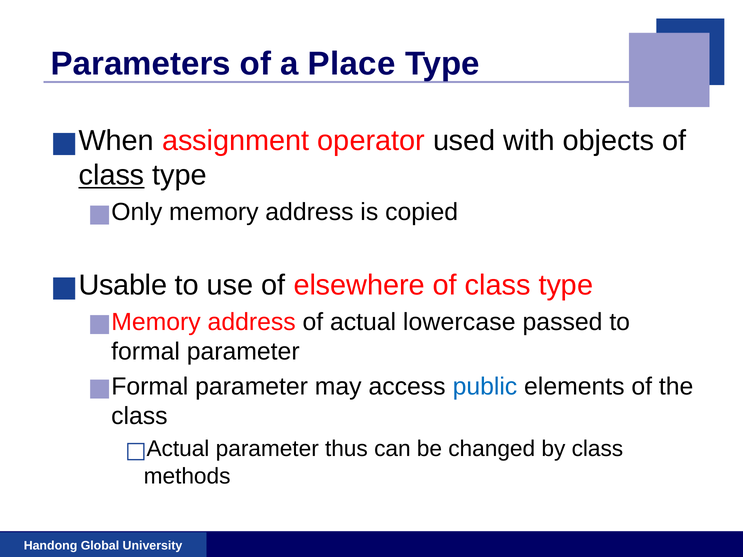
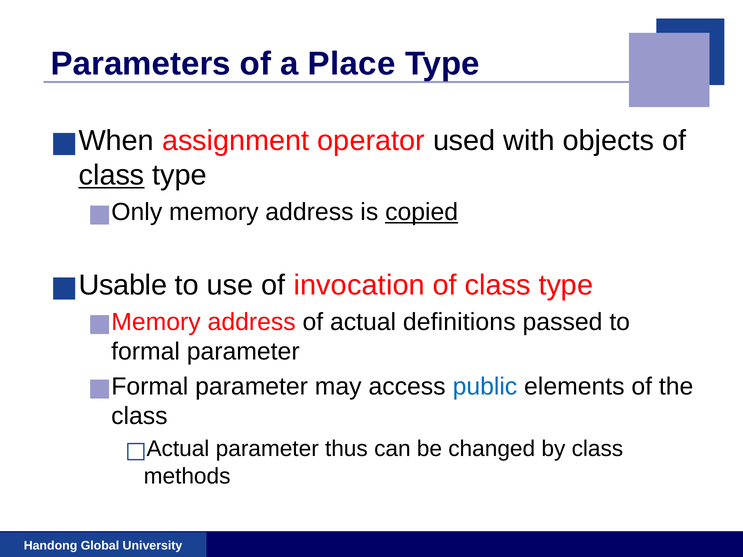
copied underline: none -> present
elsewhere: elsewhere -> invocation
lowercase: lowercase -> definitions
